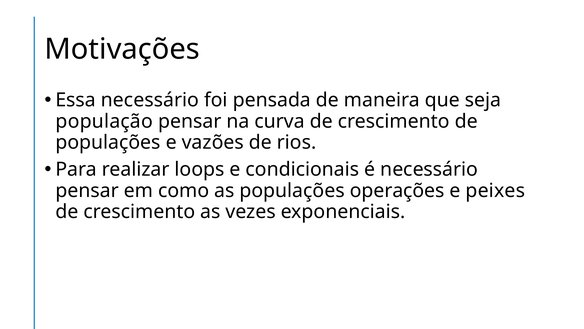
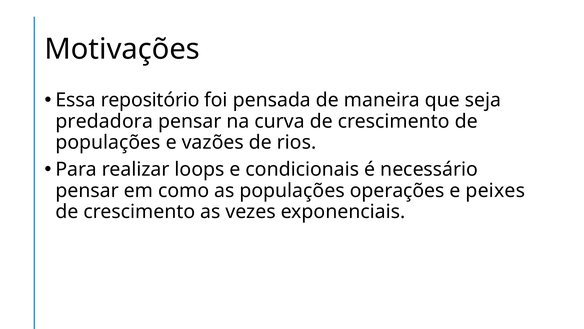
Essa necessário: necessário -> repositório
população: população -> predadora
